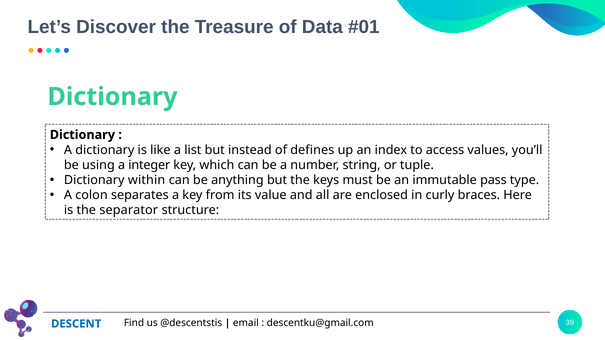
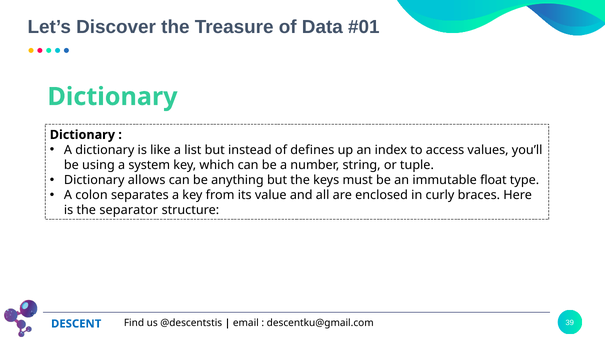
integer: integer -> system
within: within -> allows
pass: pass -> float
